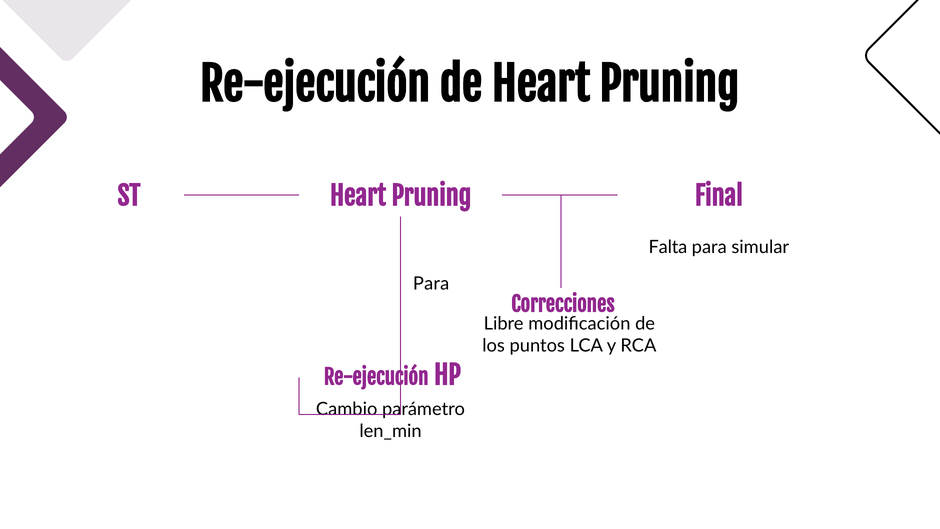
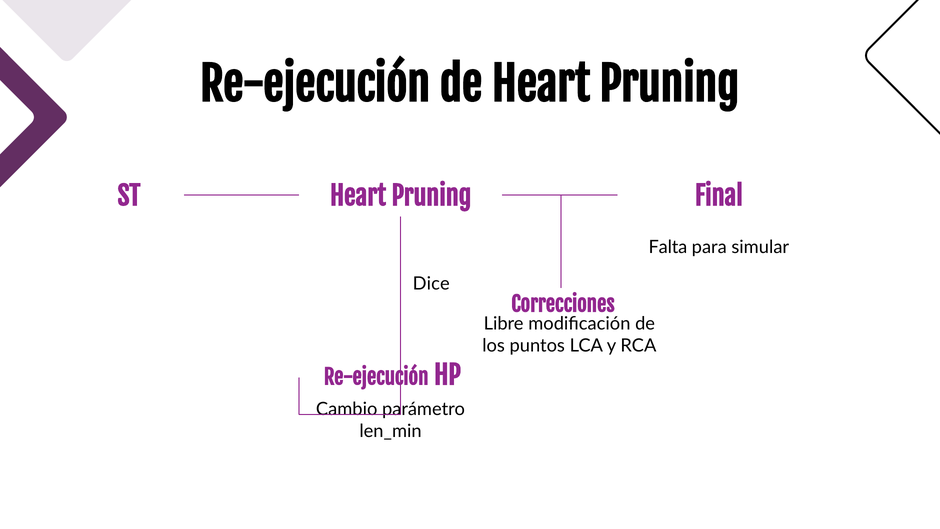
Para at (431, 284): Para -> Dice
